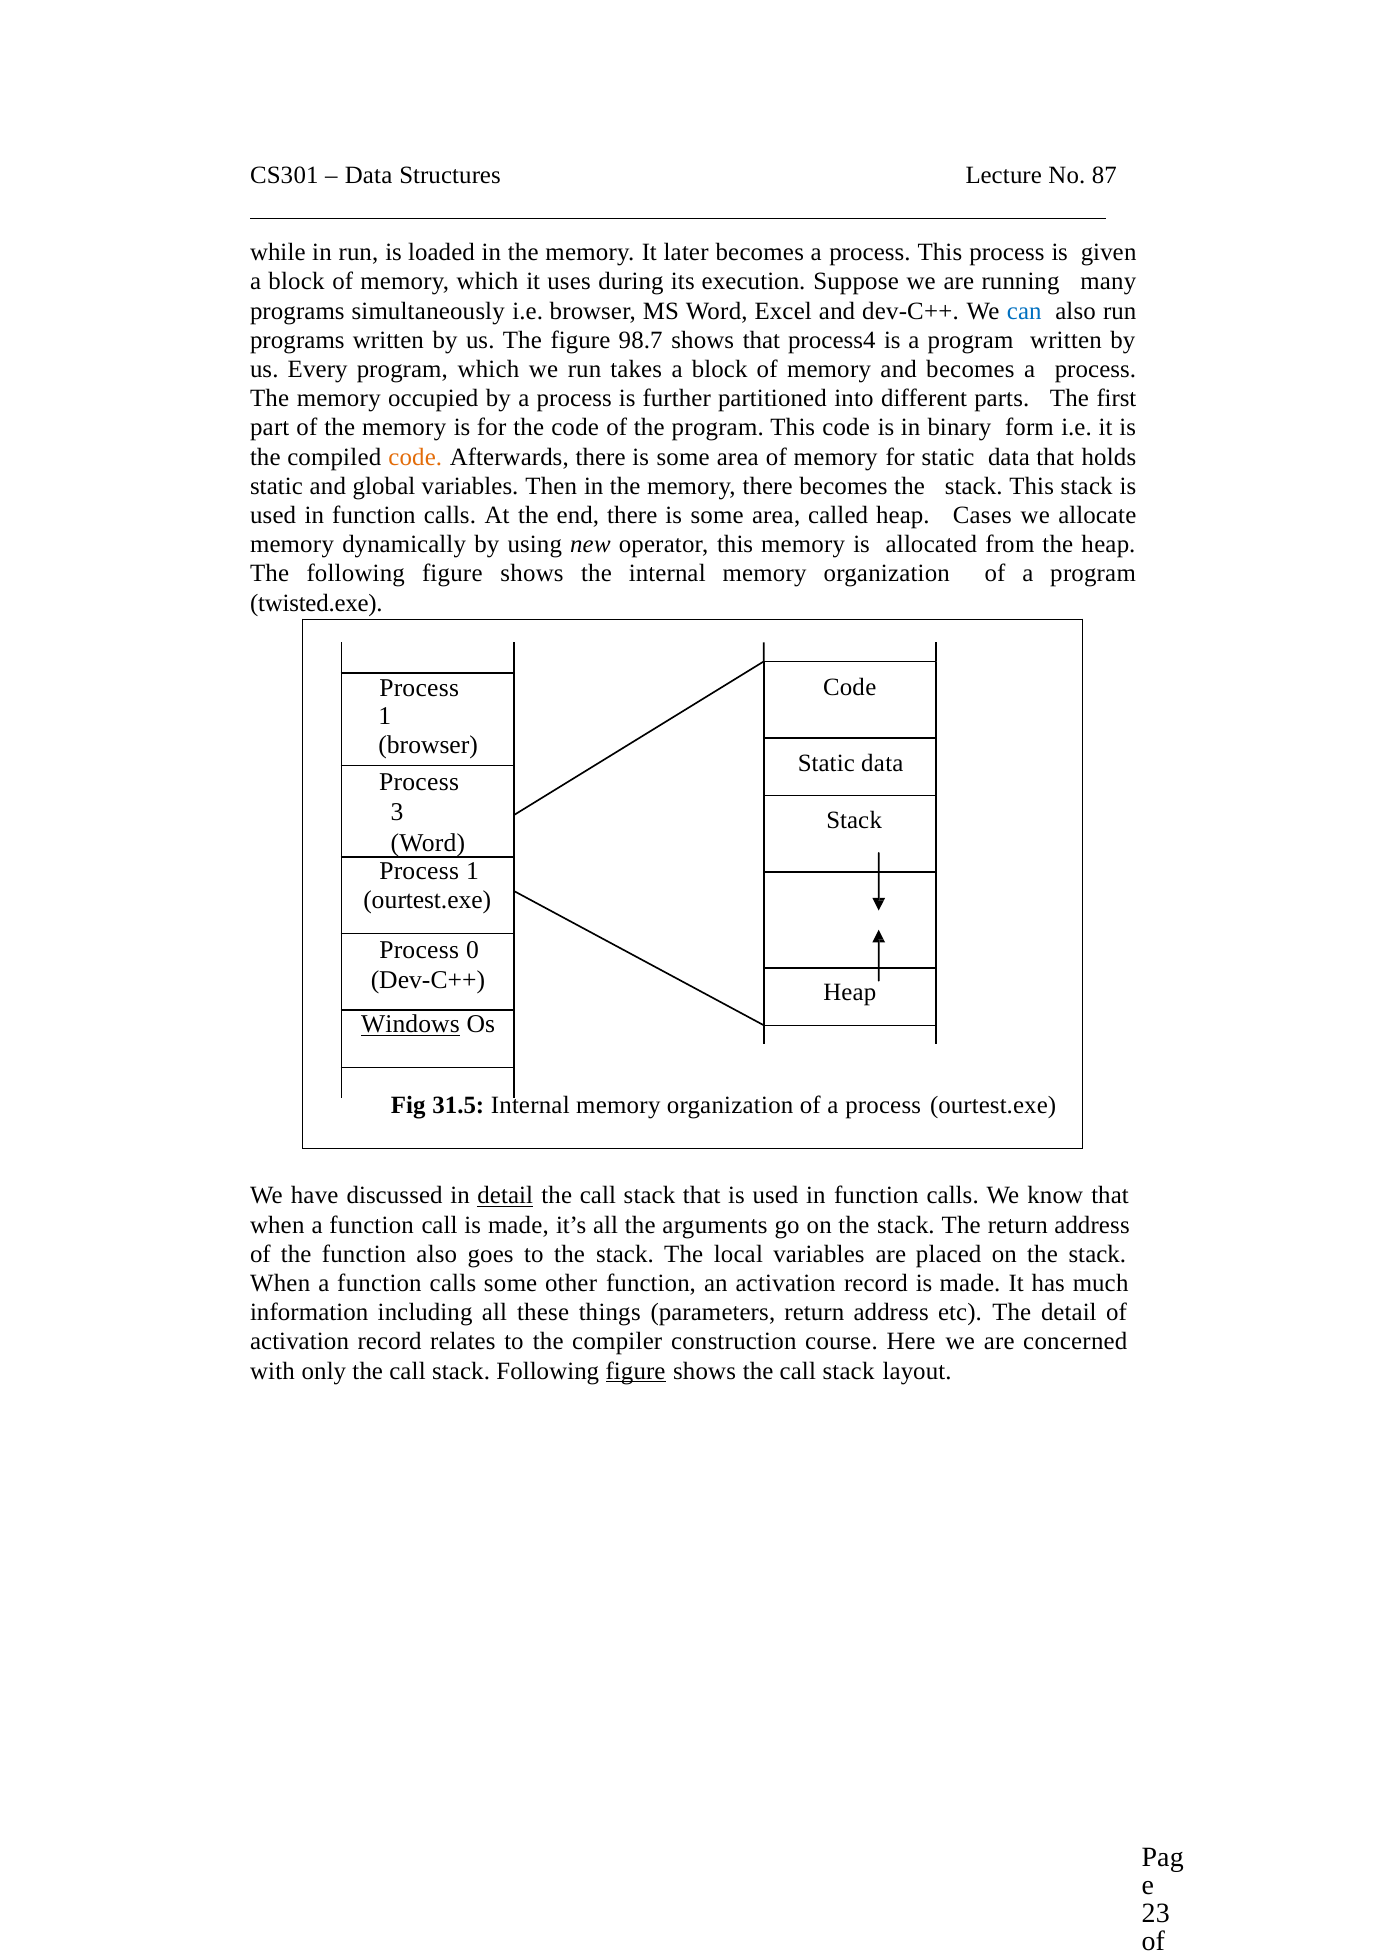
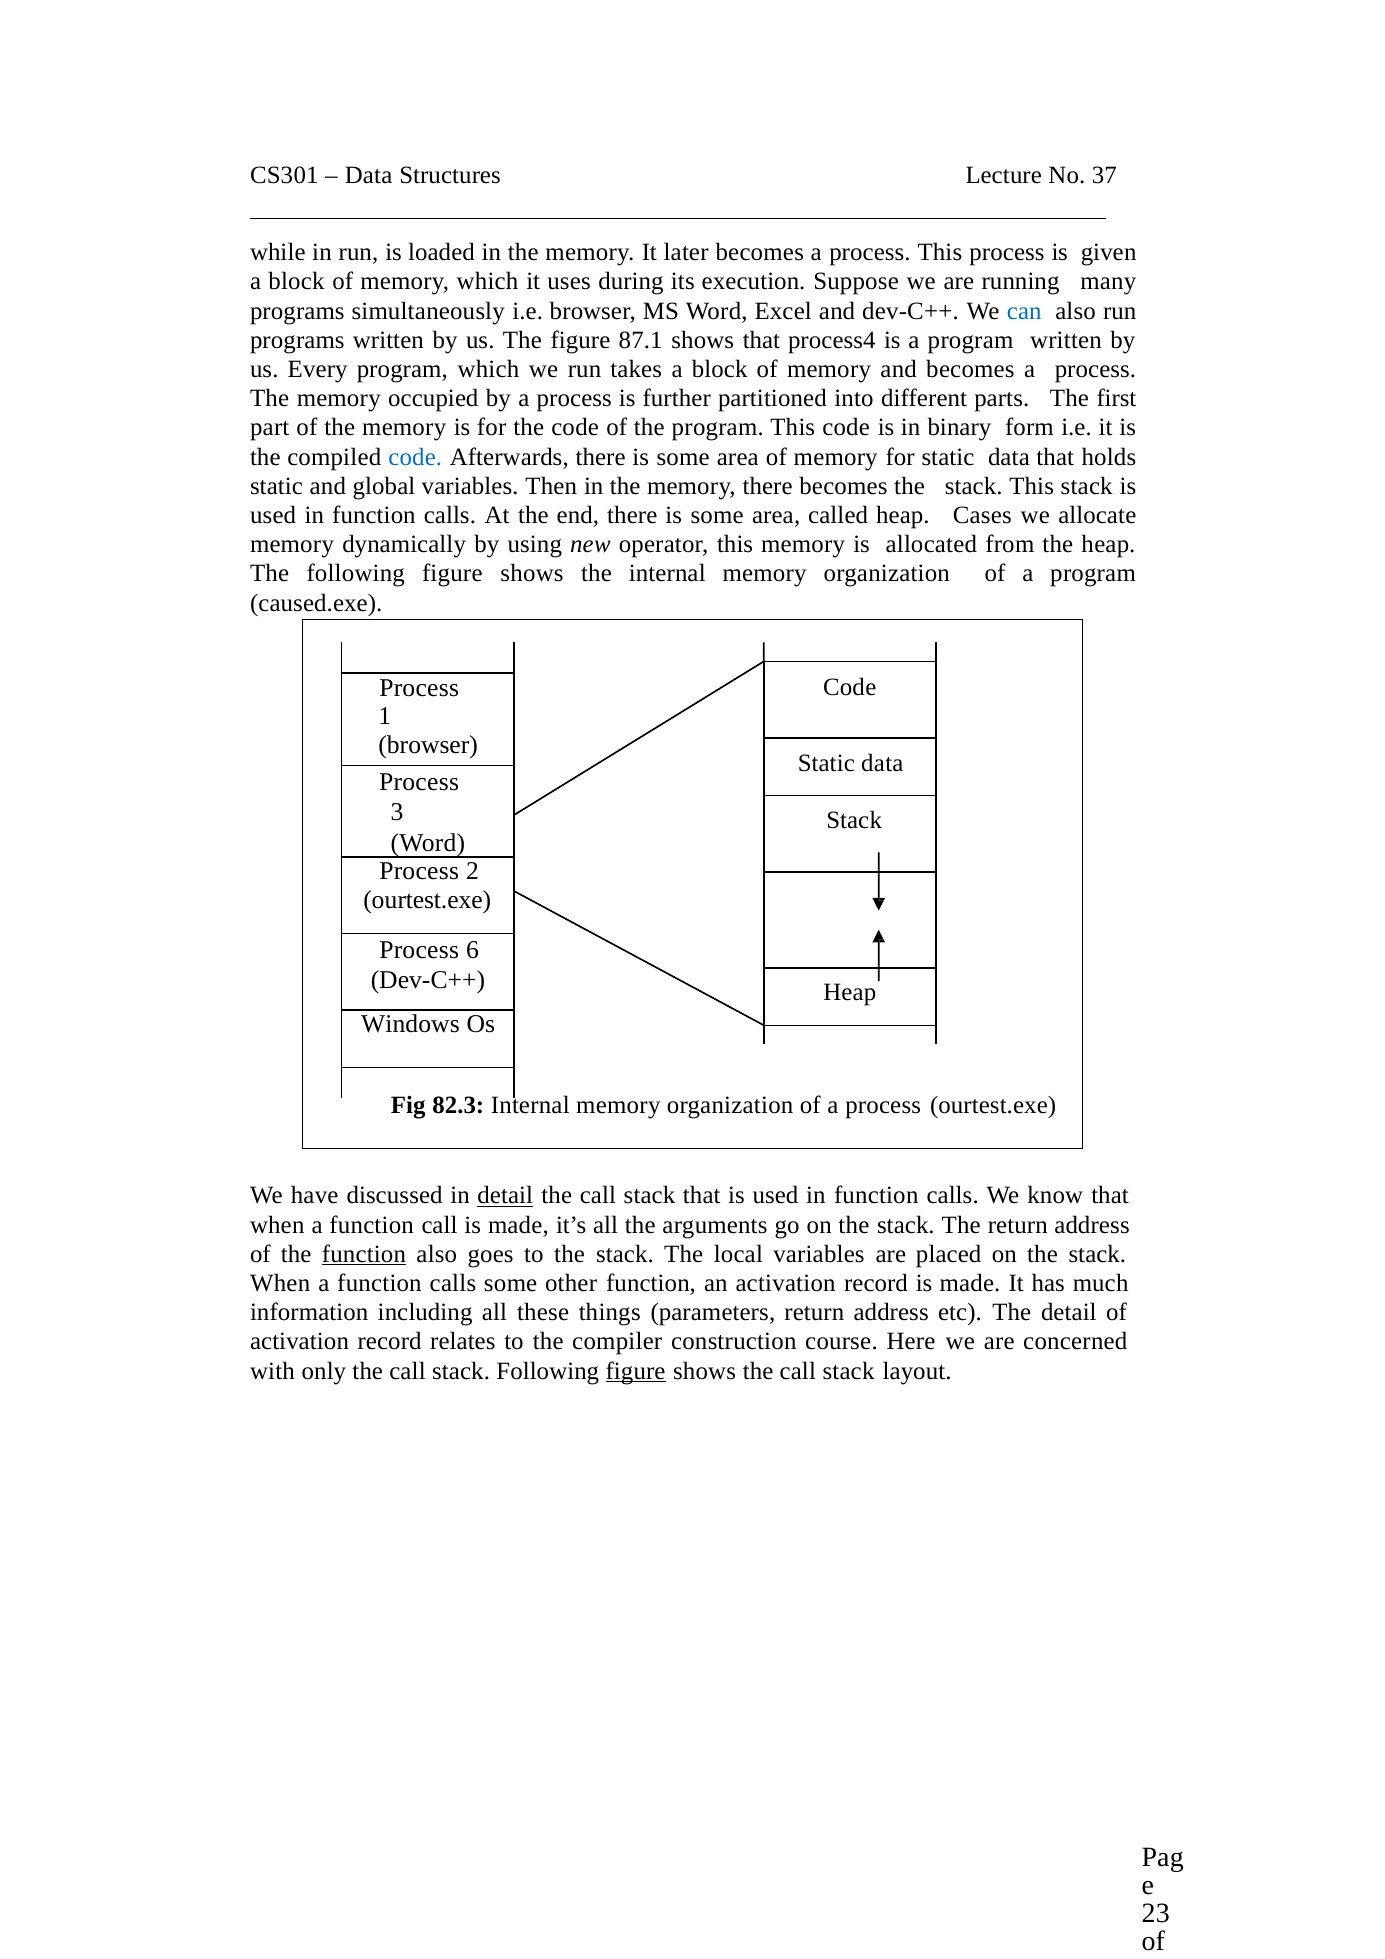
87: 87 -> 37
98.7: 98.7 -> 87.1
code at (415, 457) colour: orange -> blue
twisted.exe: twisted.exe -> caused.exe
1 at (473, 872): 1 -> 2
0: 0 -> 6
Windows underline: present -> none
31.5: 31.5 -> 82.3
function at (364, 1255) underline: none -> present
